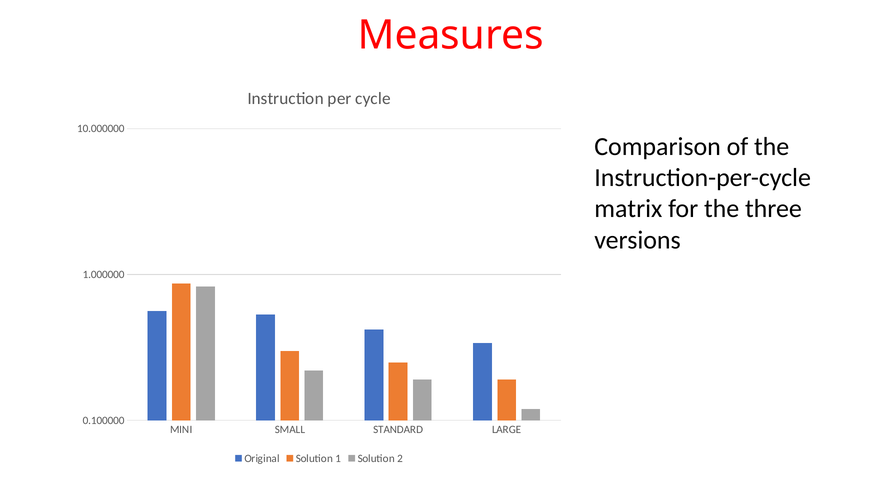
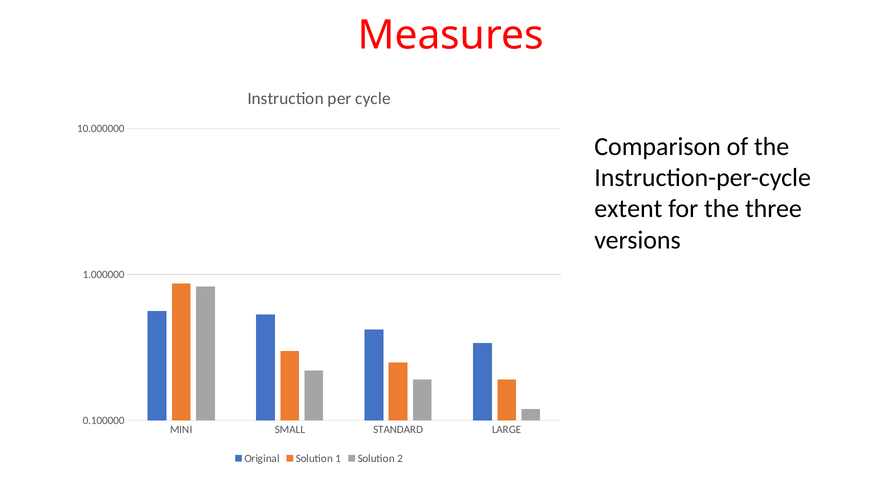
matrix: matrix -> extent
